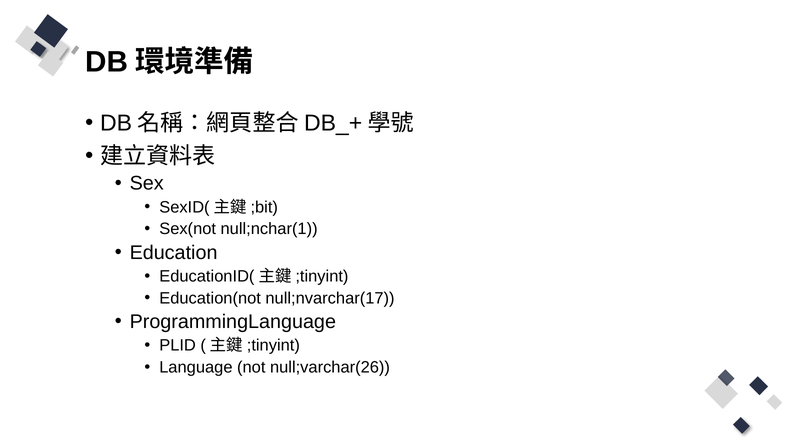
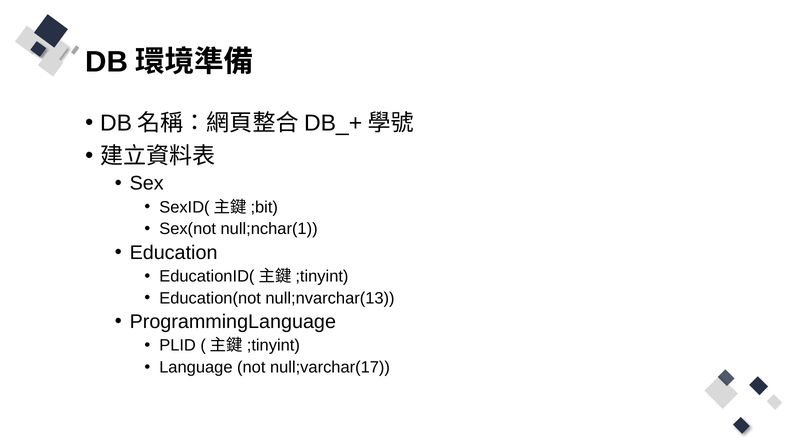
null;nvarchar(17: null;nvarchar(17 -> null;nvarchar(13
null;varchar(26: null;varchar(26 -> null;varchar(17
